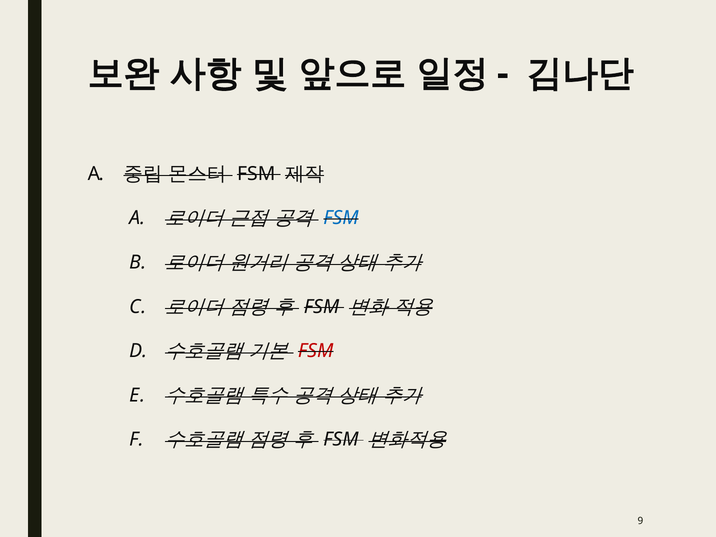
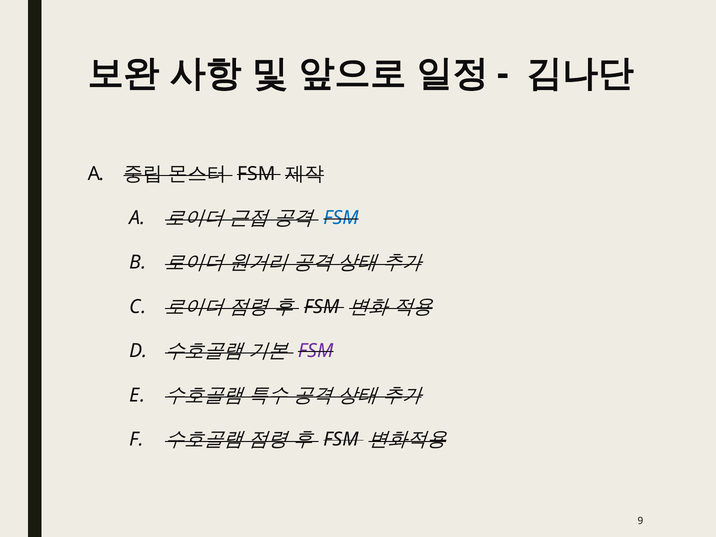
FSM at (316, 351) colour: red -> purple
